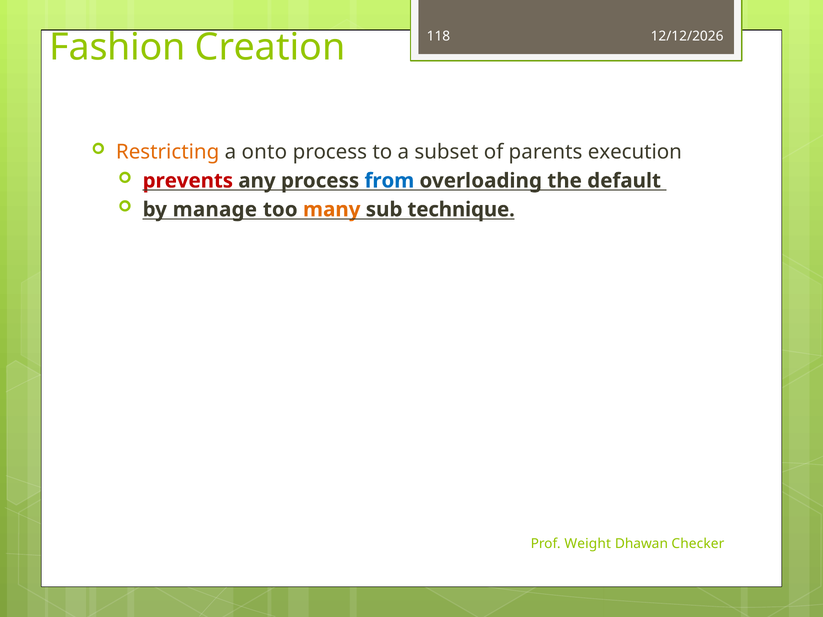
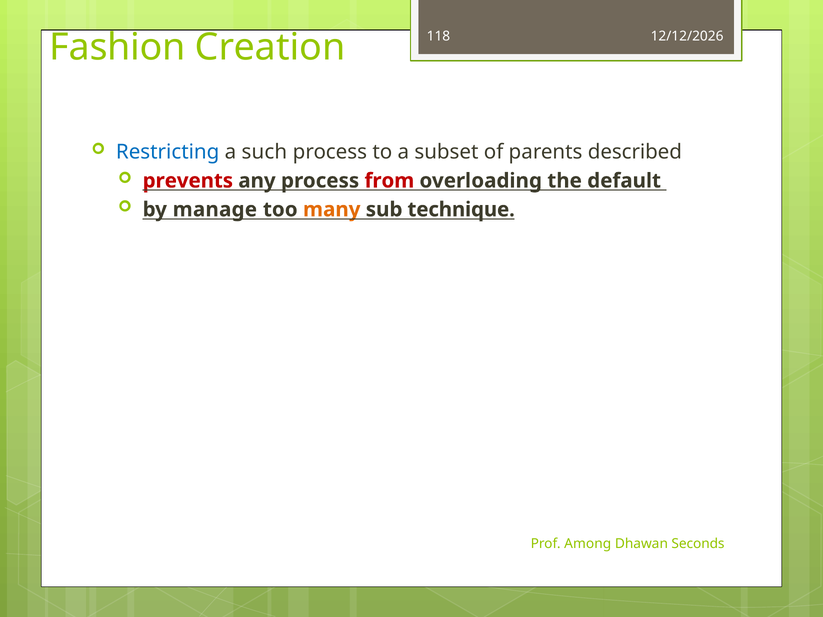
Restricting colour: orange -> blue
onto: onto -> such
execution: execution -> described
from colour: blue -> red
Weight: Weight -> Among
Checker: Checker -> Seconds
